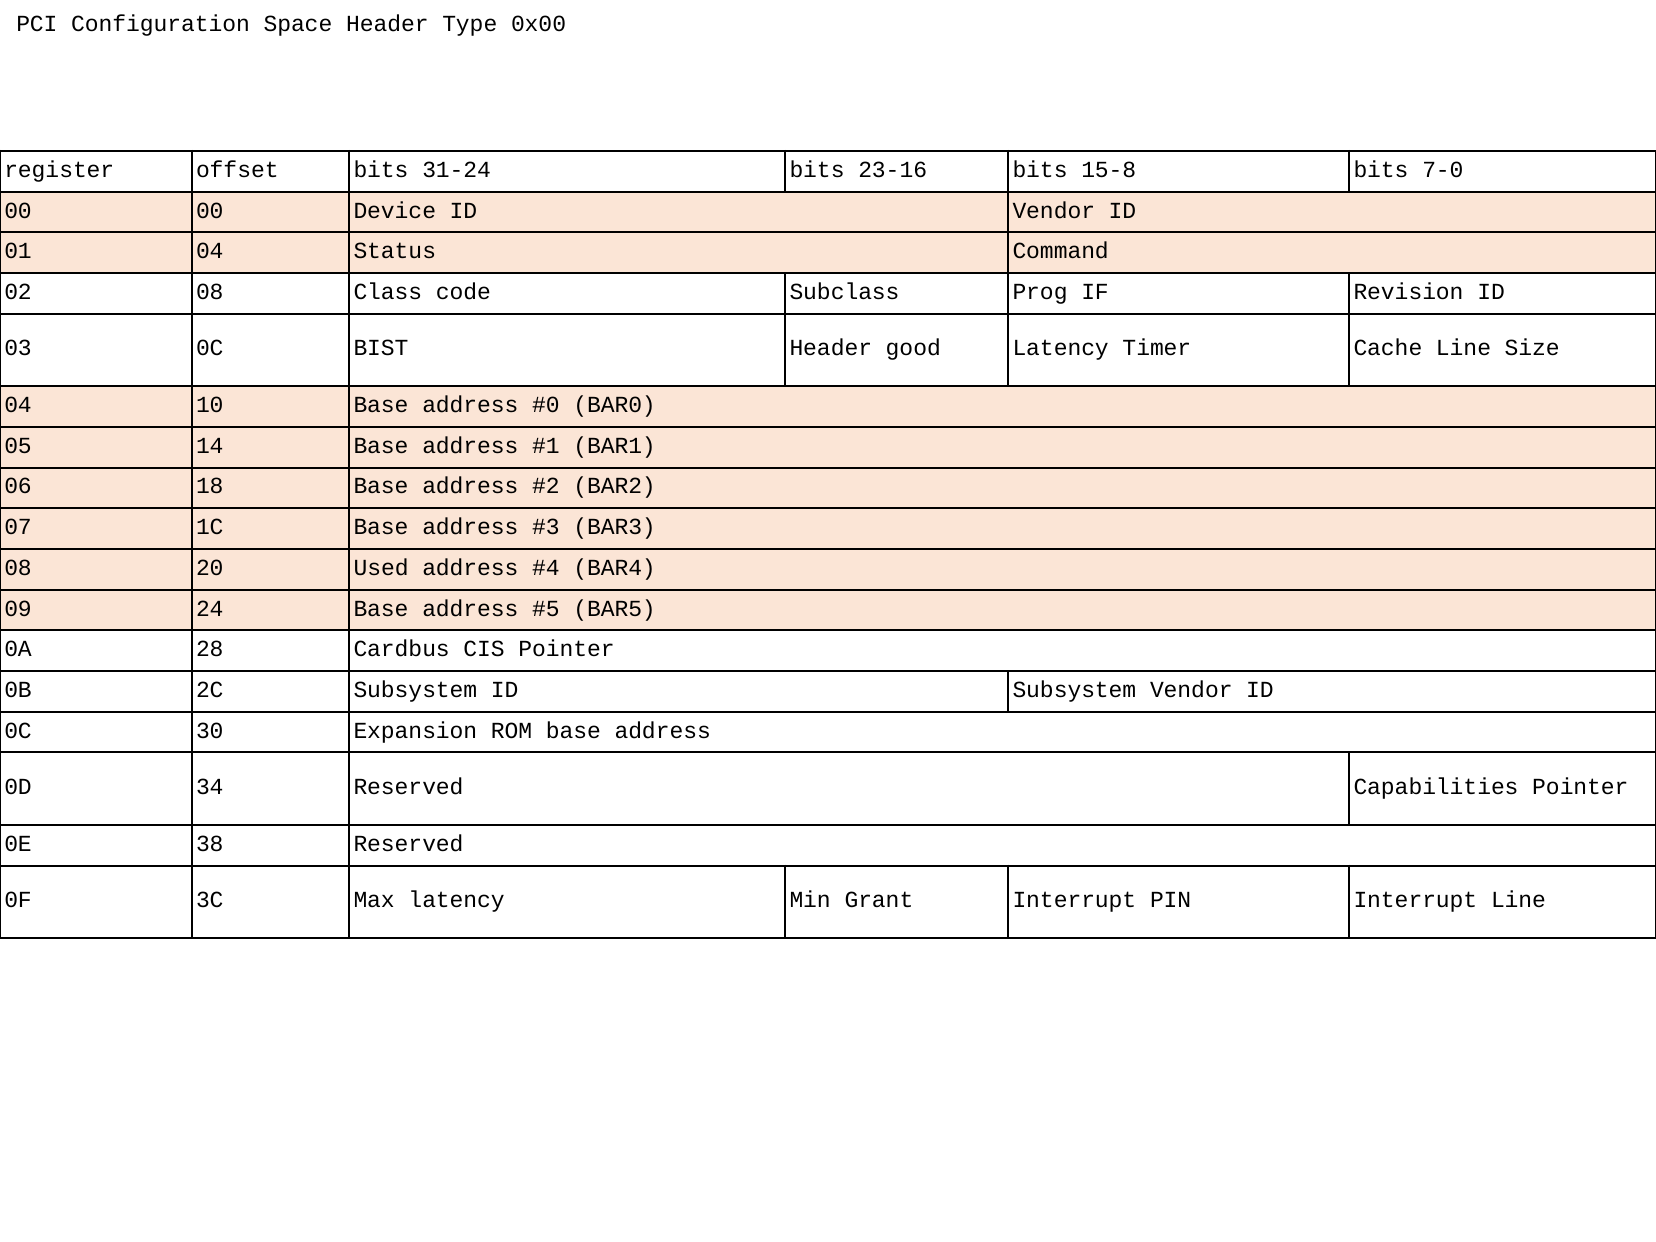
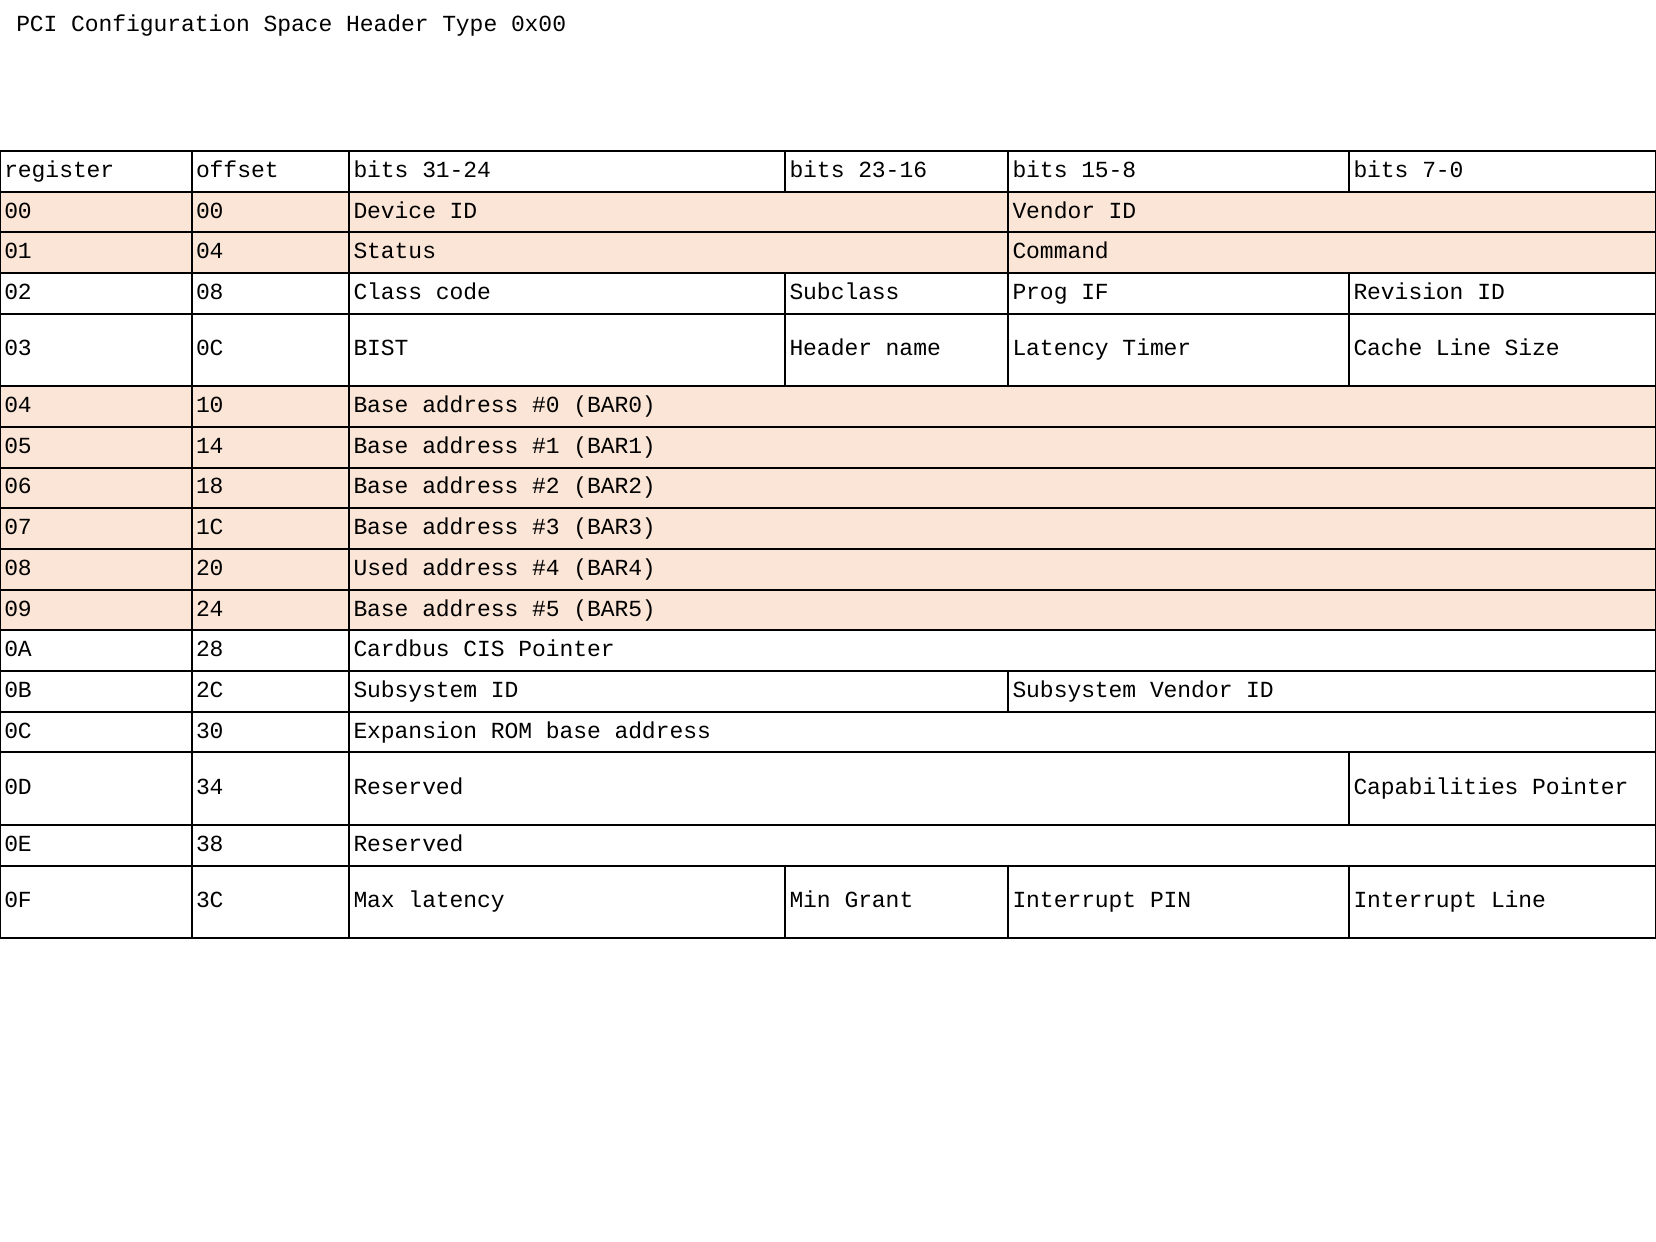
good: good -> name
